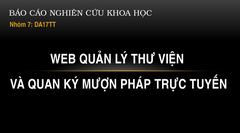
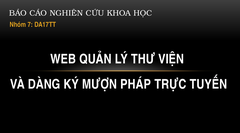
QUAN: QUAN -> DÀNG
